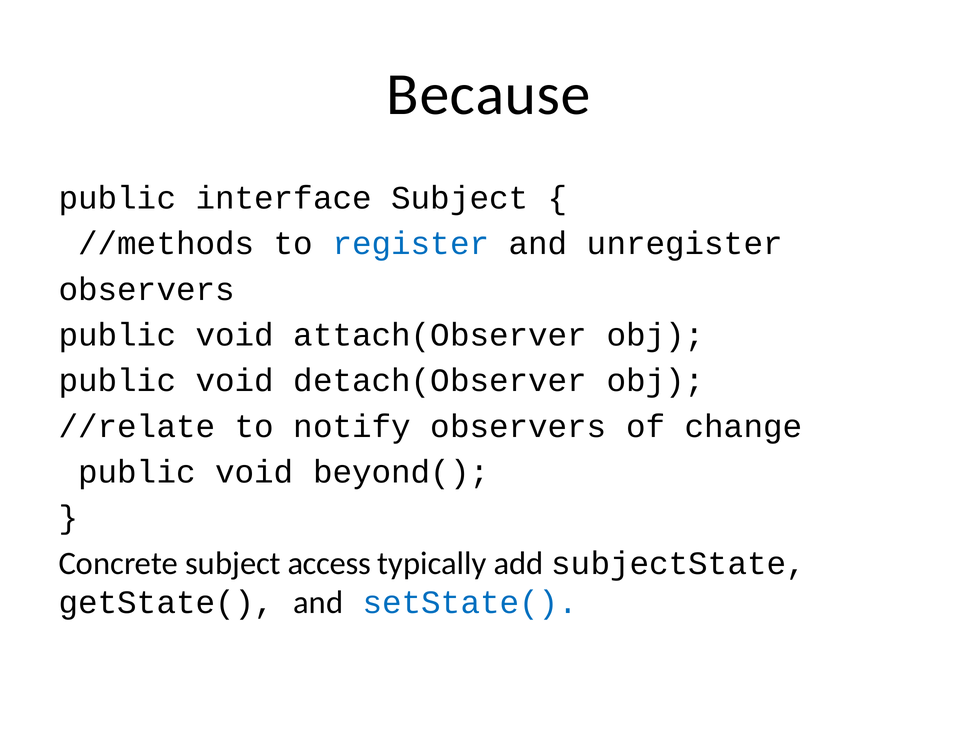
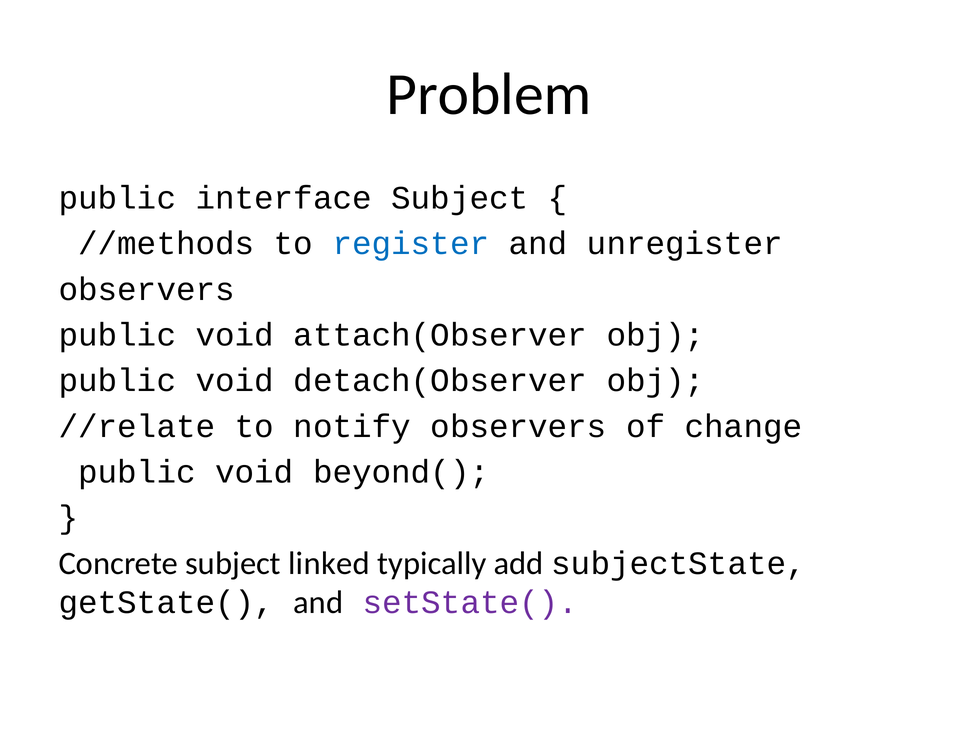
Because: Because -> Problem
access: access -> linked
setState( colour: blue -> purple
